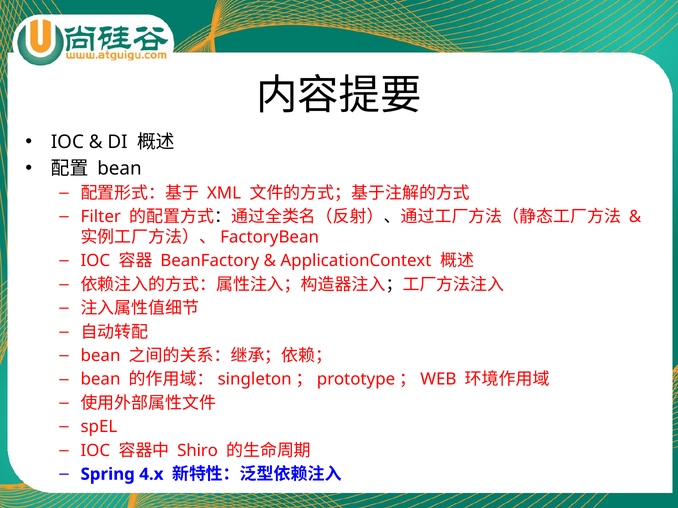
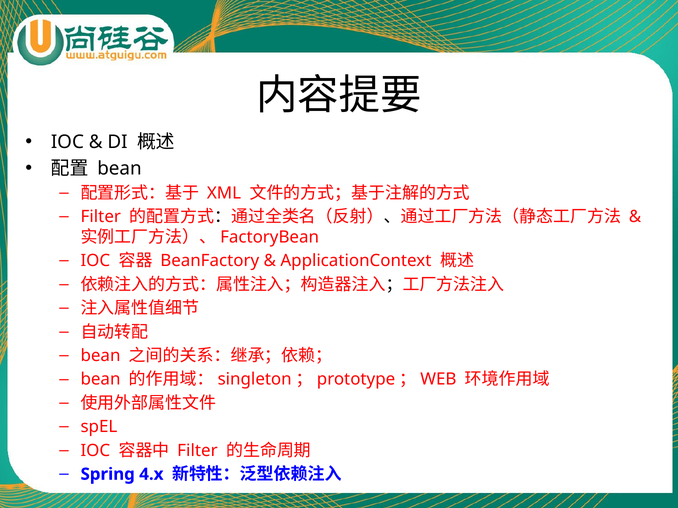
Shiro at (198, 451): Shiro -> Filter
